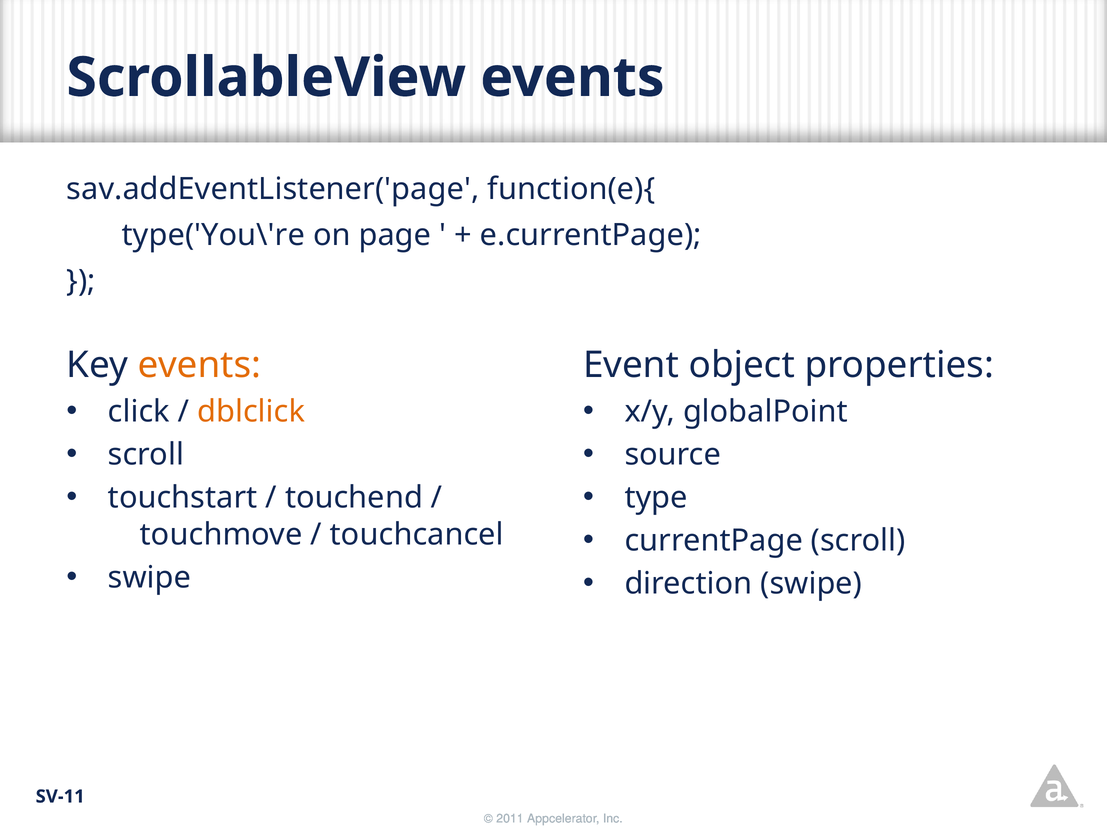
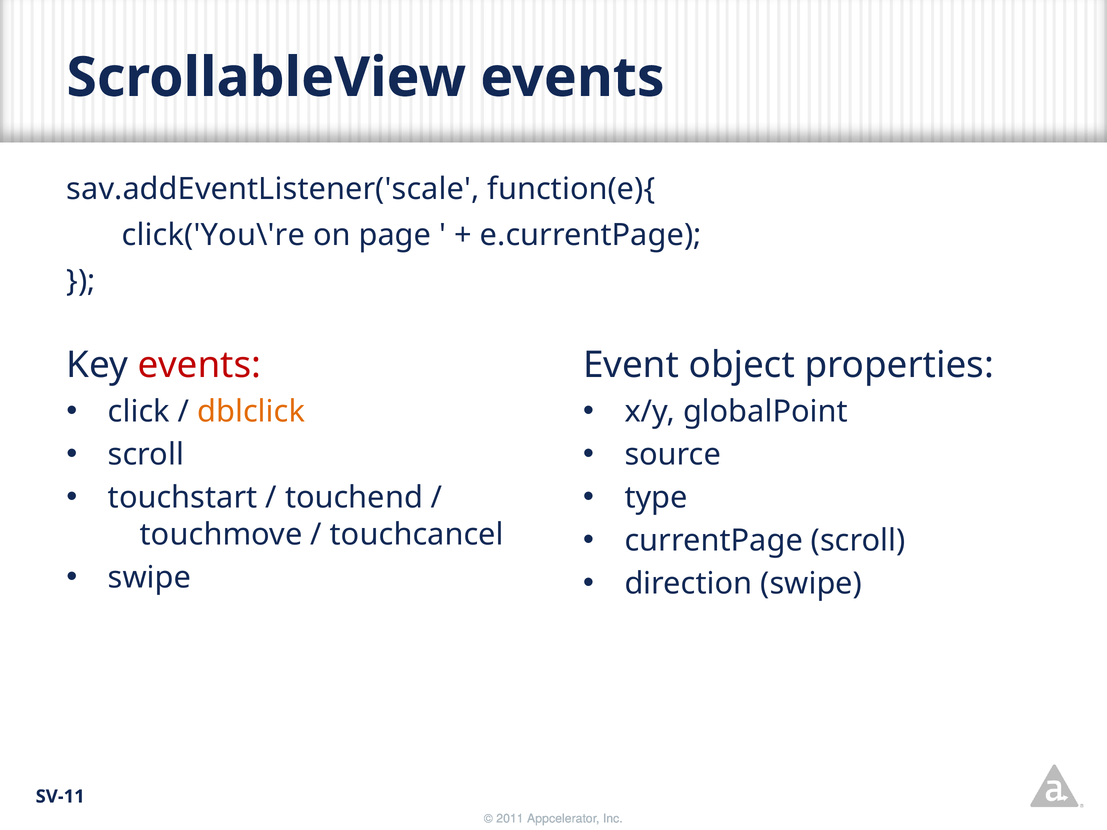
sav.addEventListener('page: sav.addEventListener('page -> sav.addEventListener('scale
type('You\'re: type('You\'re -> click('You\'re
events at (199, 365) colour: orange -> red
